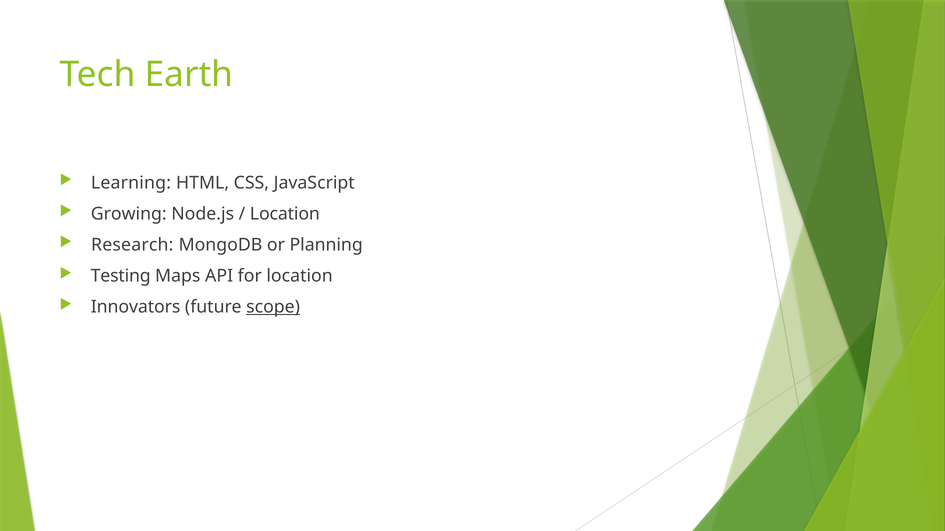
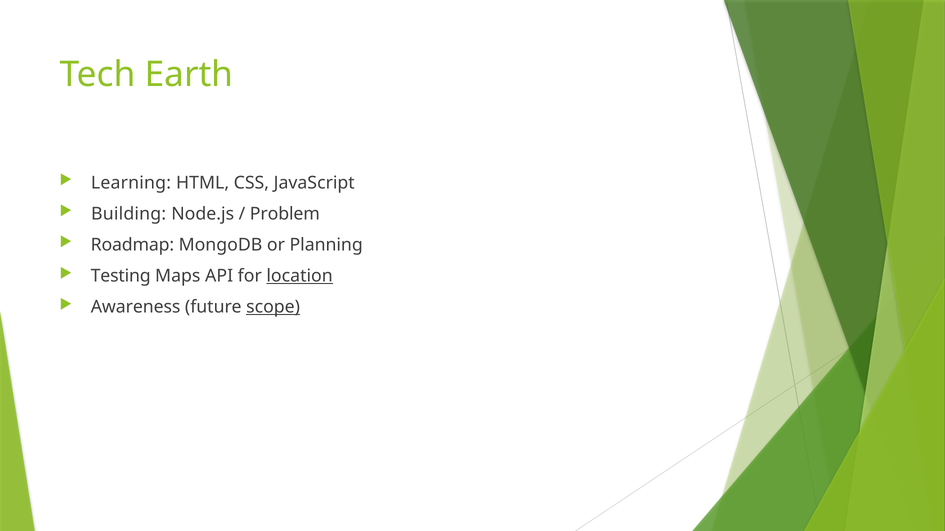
Growing: Growing -> Building
Location at (285, 214): Location -> Problem
Research: Research -> Roadmap
location at (300, 276) underline: none -> present
Innovators: Innovators -> Awareness
